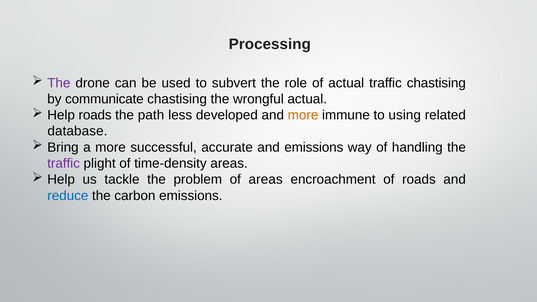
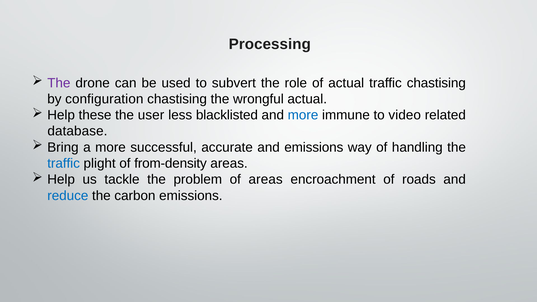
communicate: communicate -> configuration
Help roads: roads -> these
path: path -> user
developed: developed -> blacklisted
more at (303, 115) colour: orange -> blue
using: using -> video
traffic at (64, 163) colour: purple -> blue
time-density: time-density -> from-density
